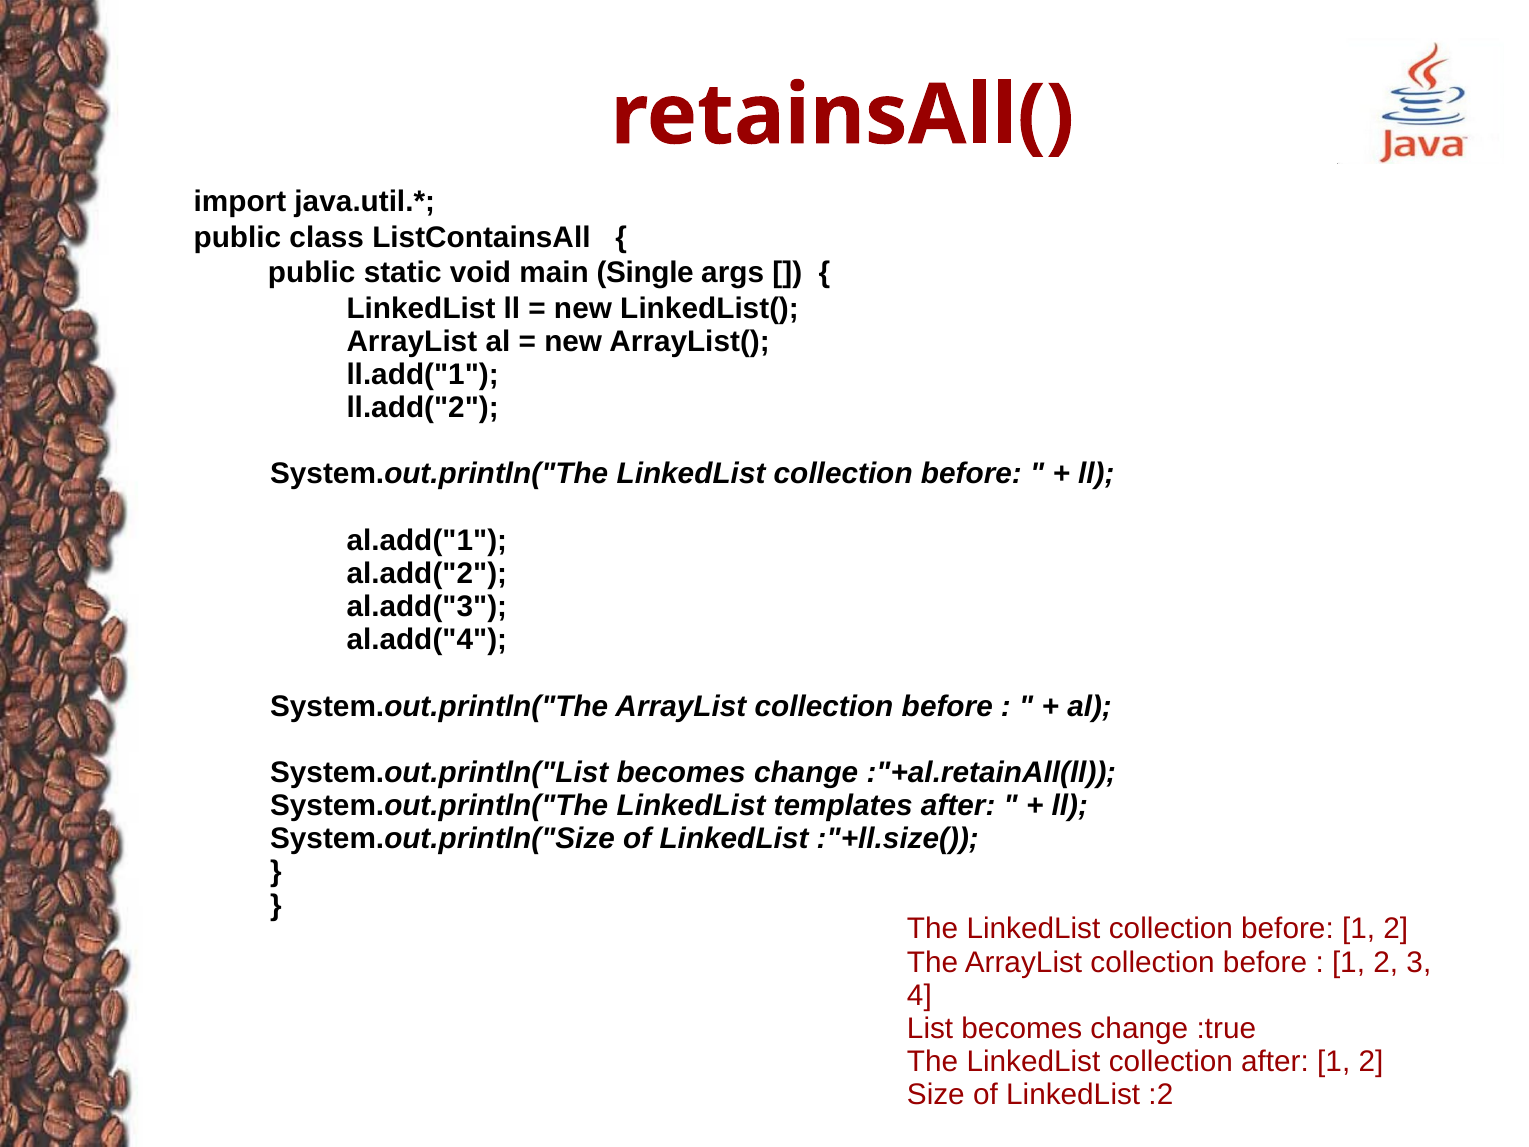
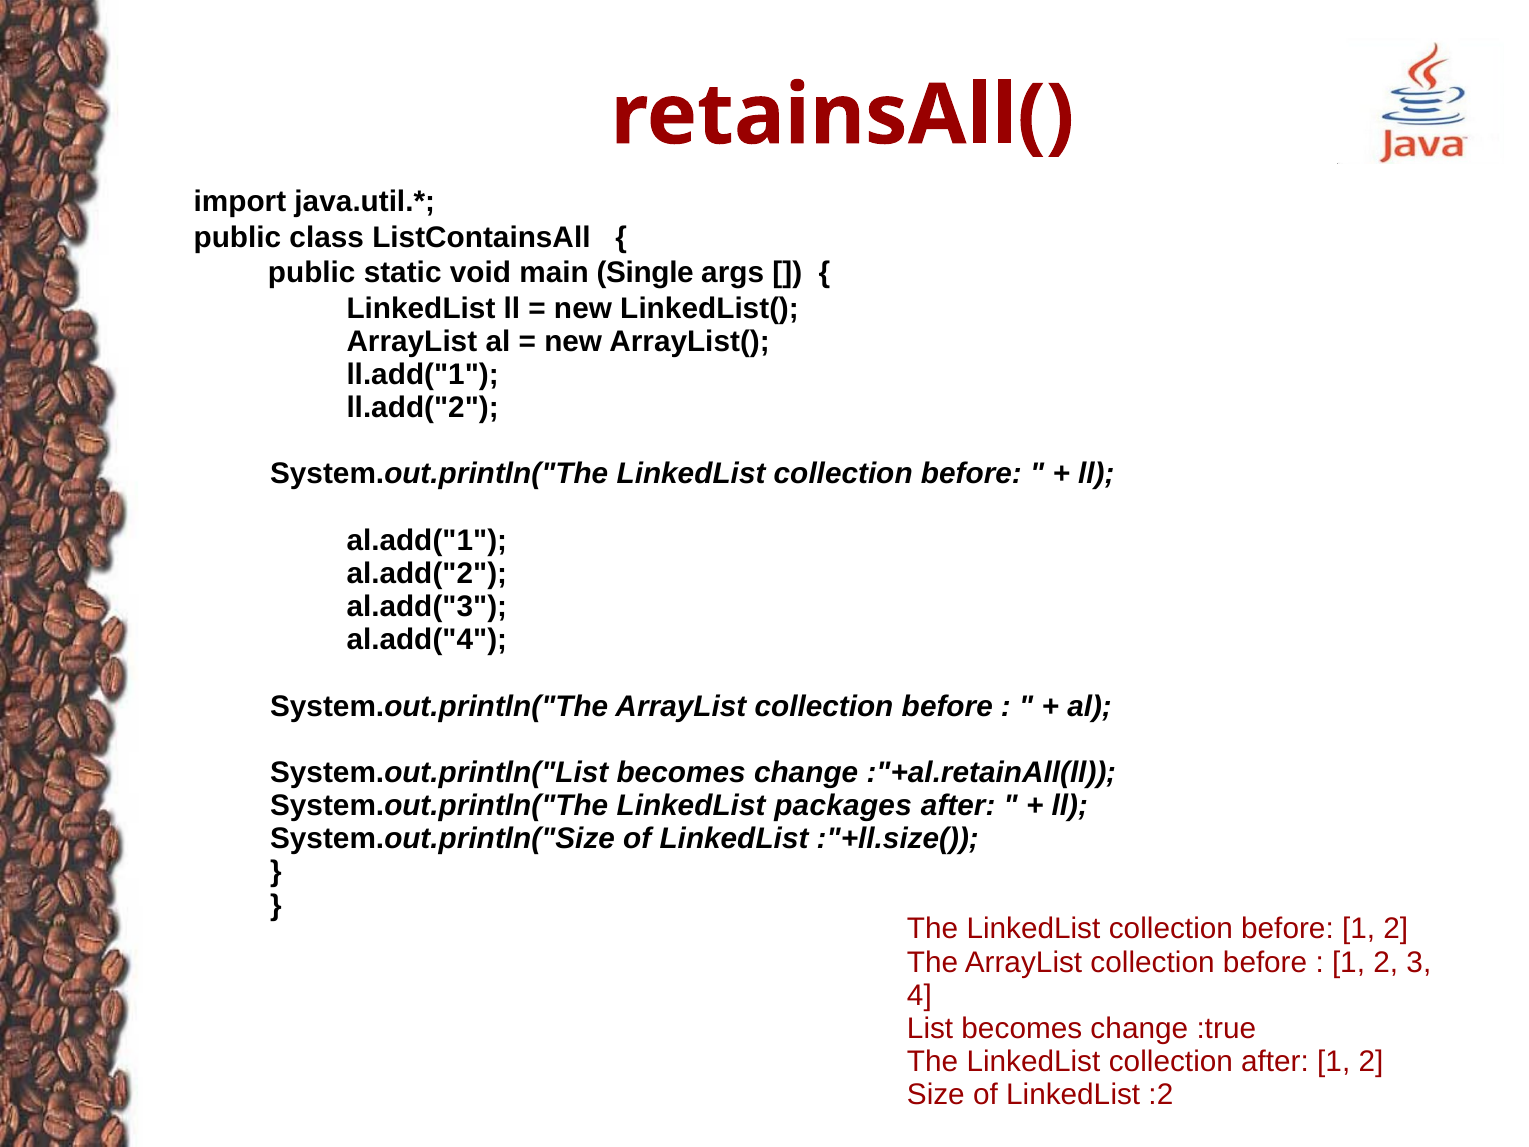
templates: templates -> packages
